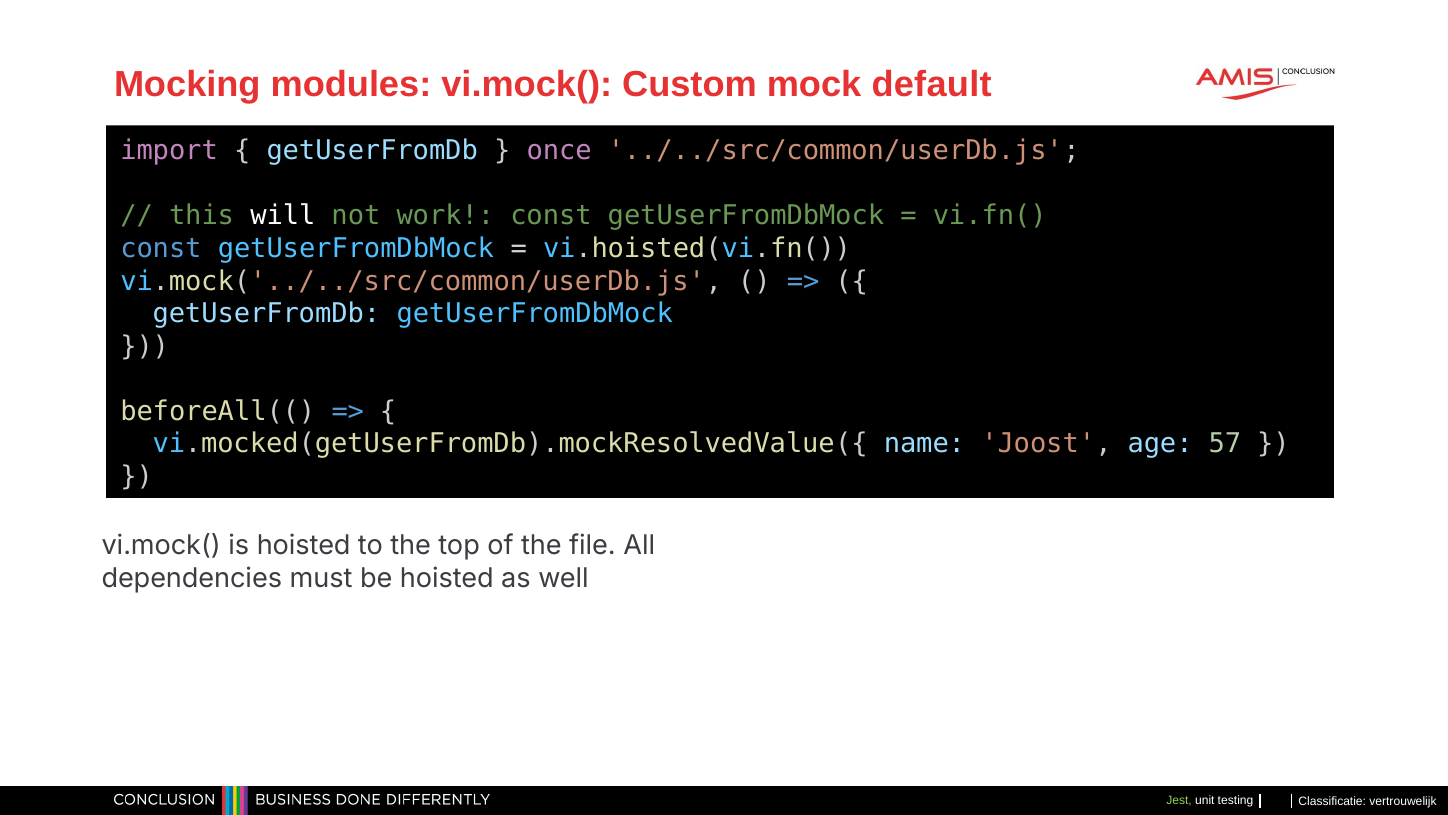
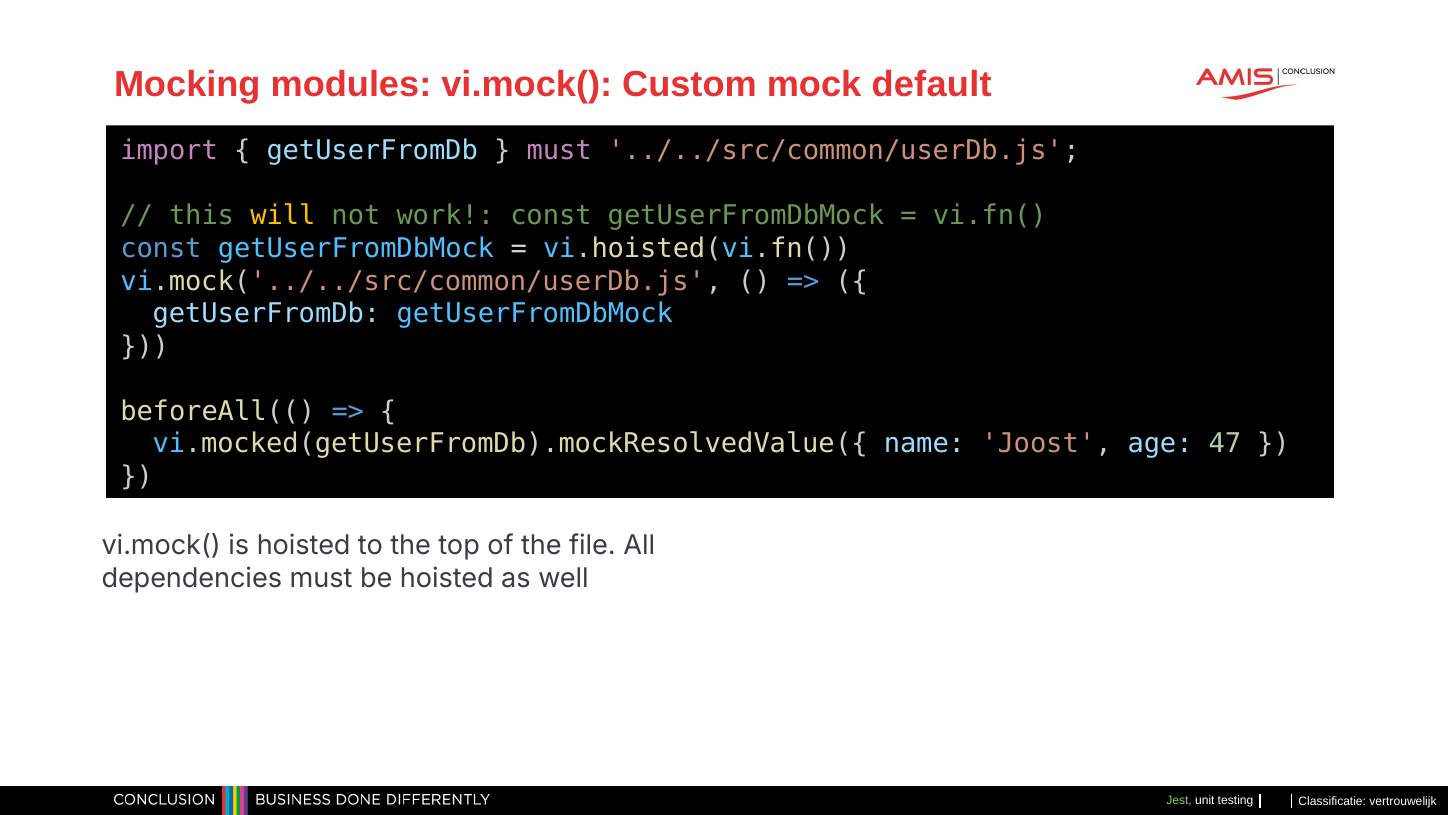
once at (559, 151): once -> must
will colour: white -> yellow
57: 57 -> 47
